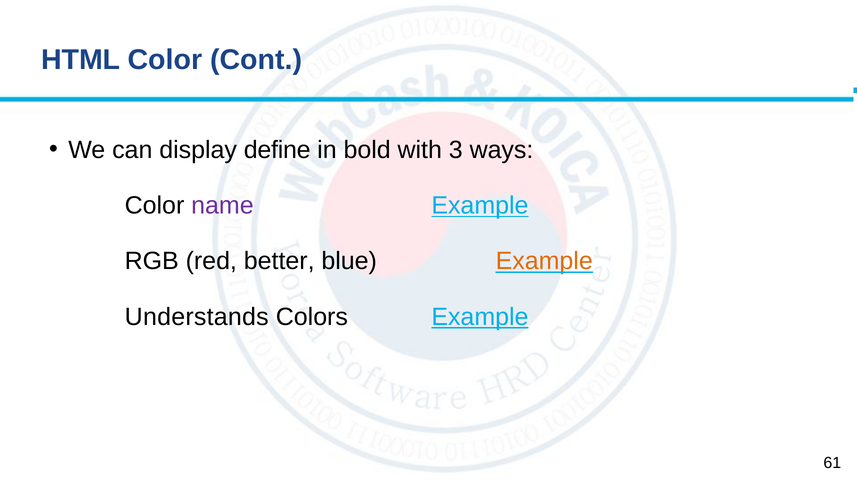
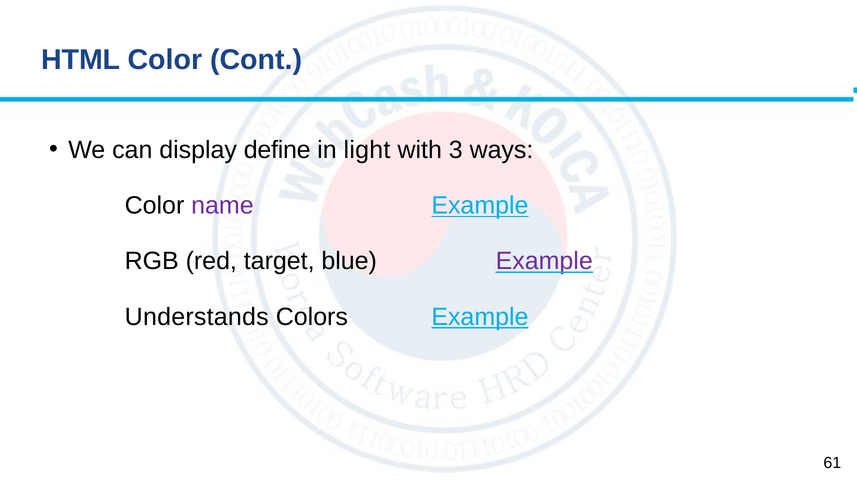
bold: bold -> light
better: better -> target
Example at (544, 261) colour: orange -> purple
